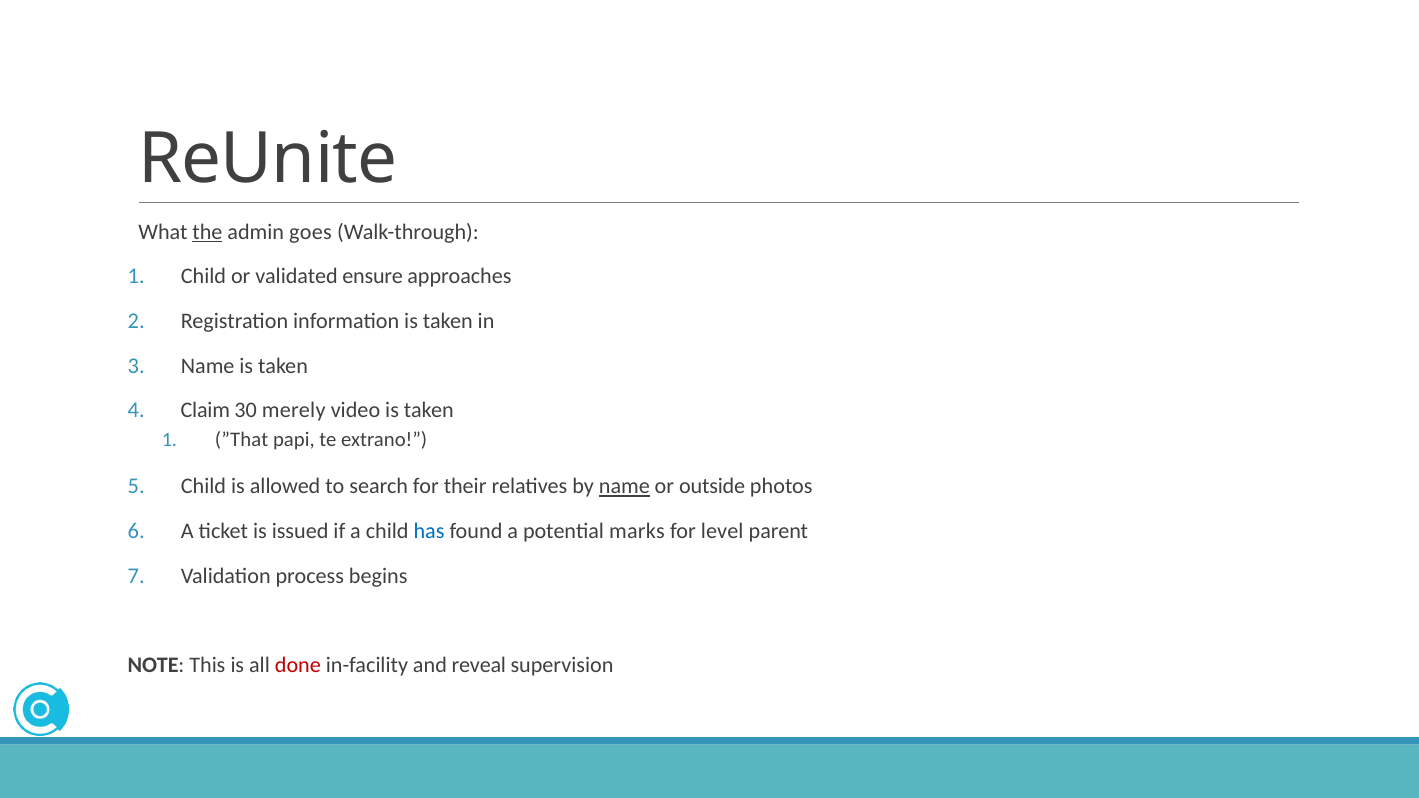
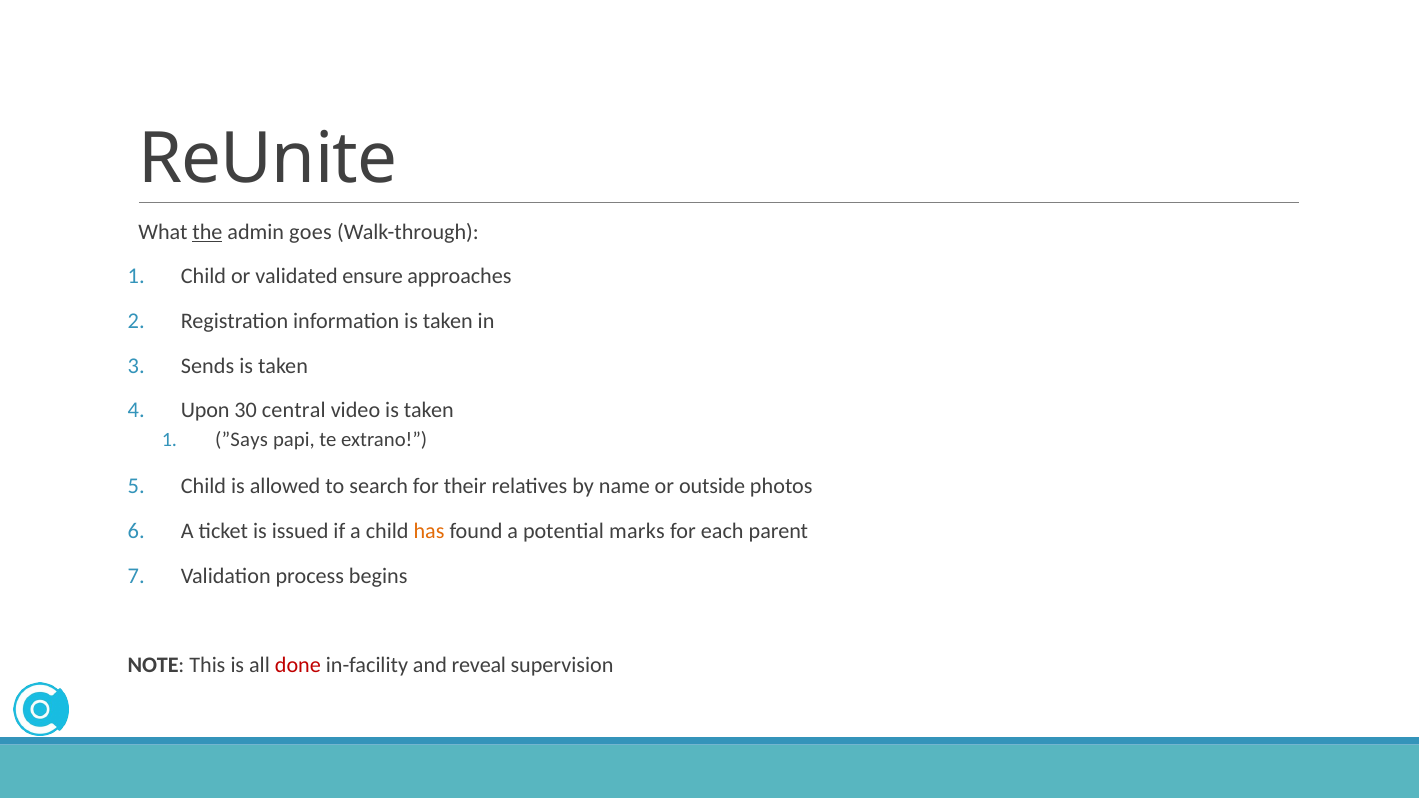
Name at (208, 366): Name -> Sends
Claim: Claim -> Upon
merely: merely -> central
”That: ”That -> ”Says
name at (624, 487) underline: present -> none
has colour: blue -> orange
level: level -> each
